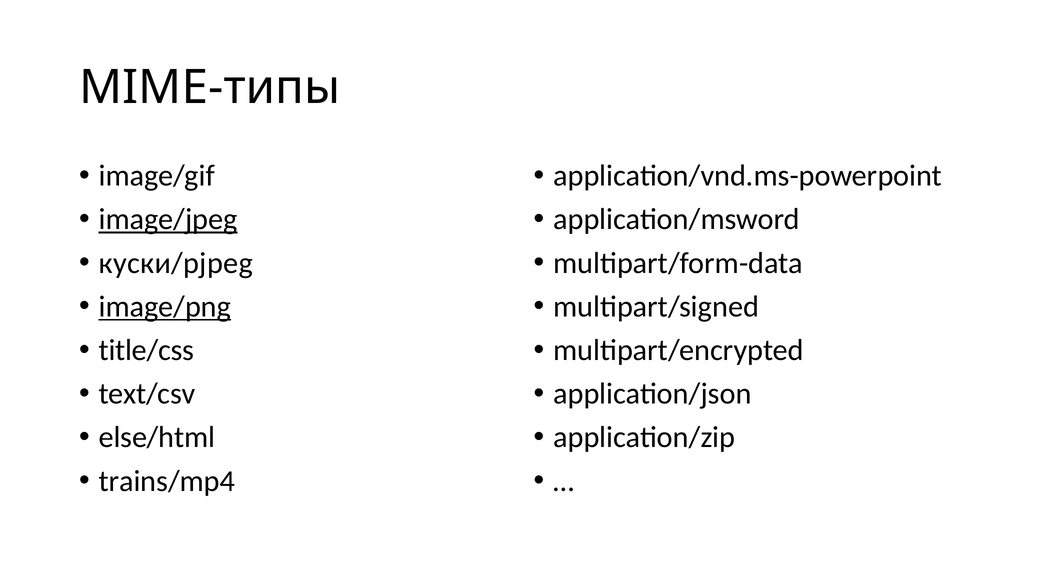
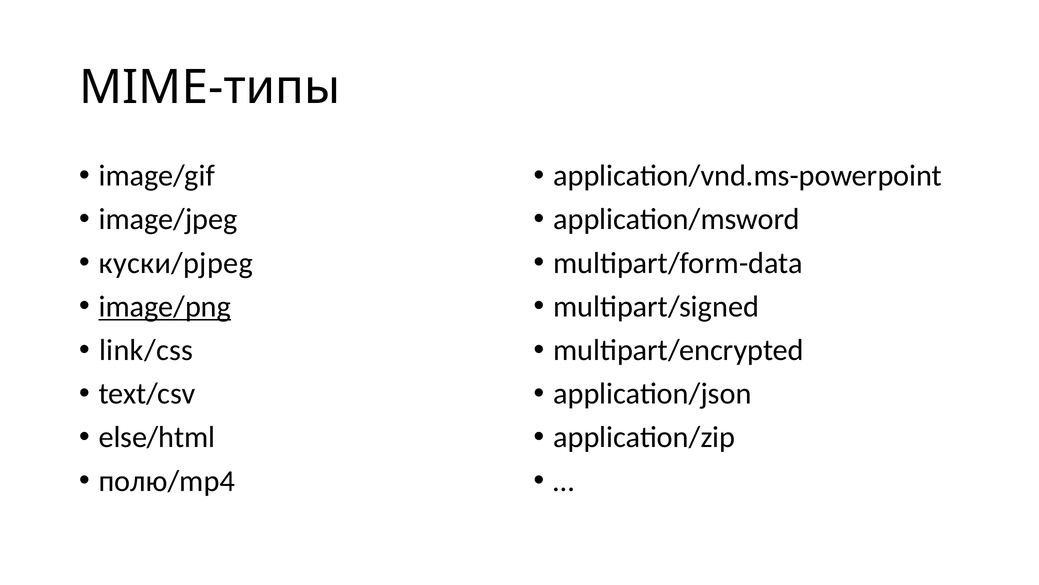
image/jpeg underline: present -> none
title/css: title/css -> link/css
trains/mp4: trains/mp4 -> полю/mp4
